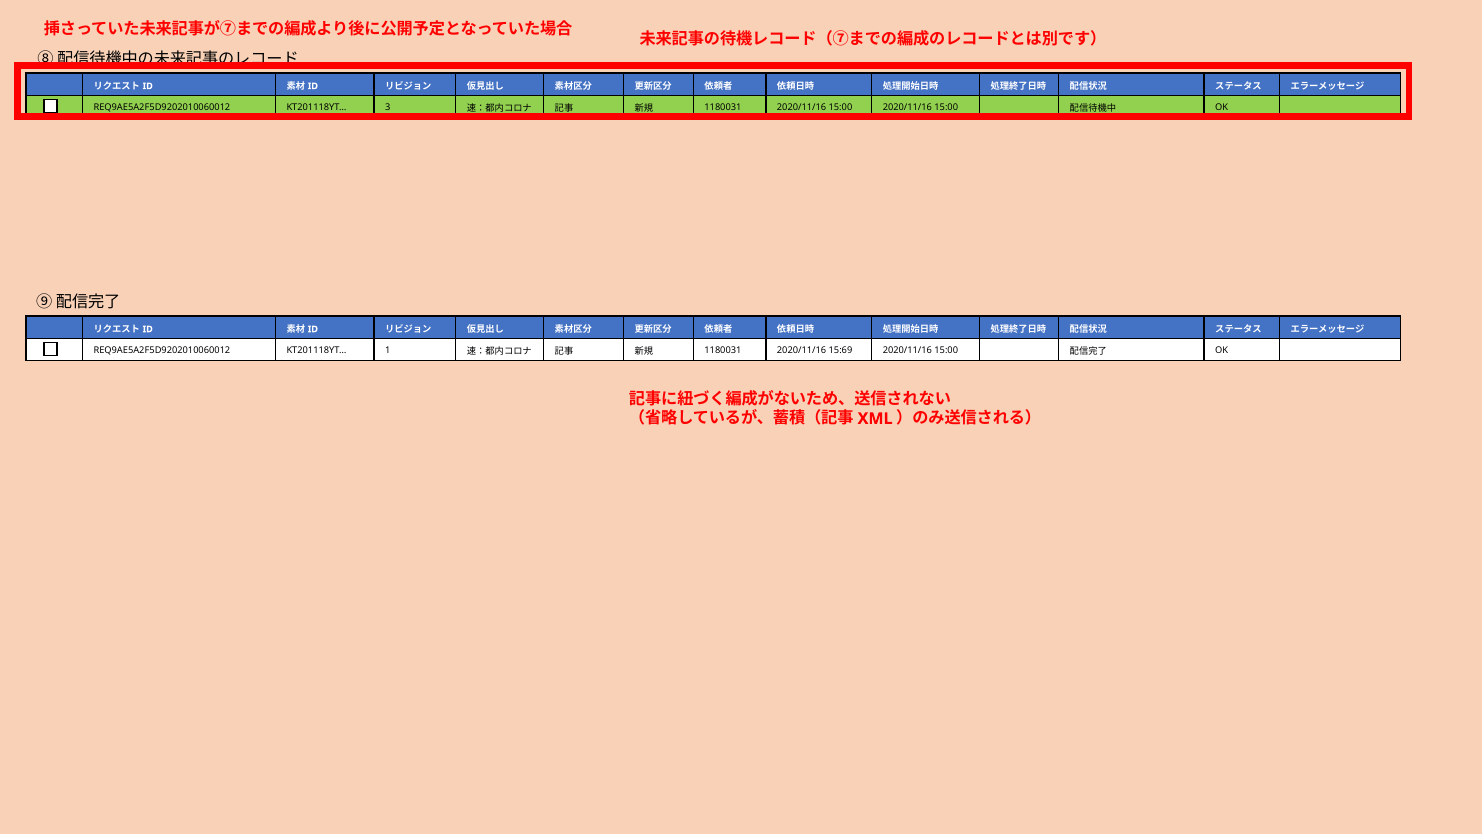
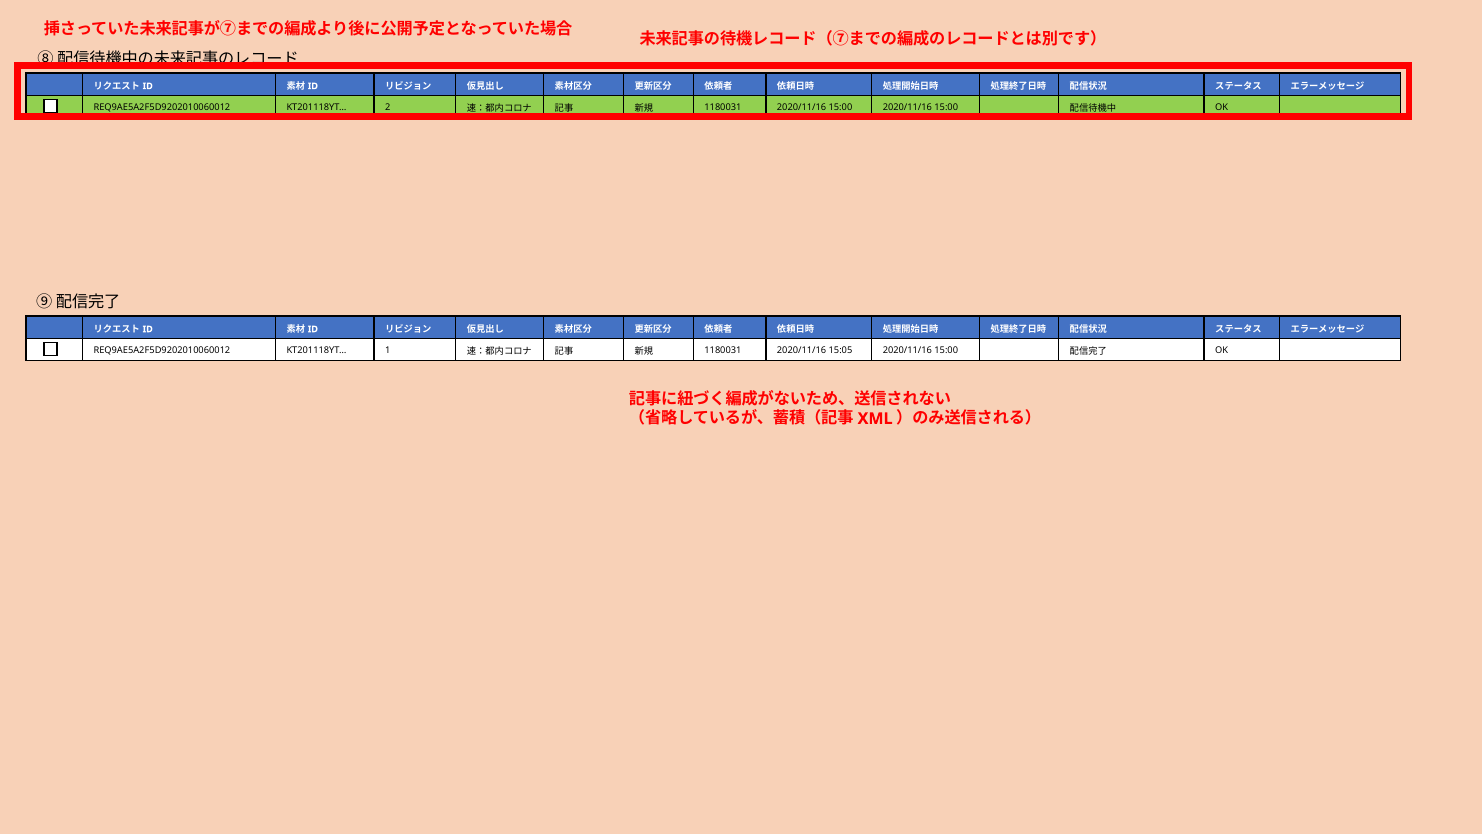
3: 3 -> 2
15:69: 15:69 -> 15:05
